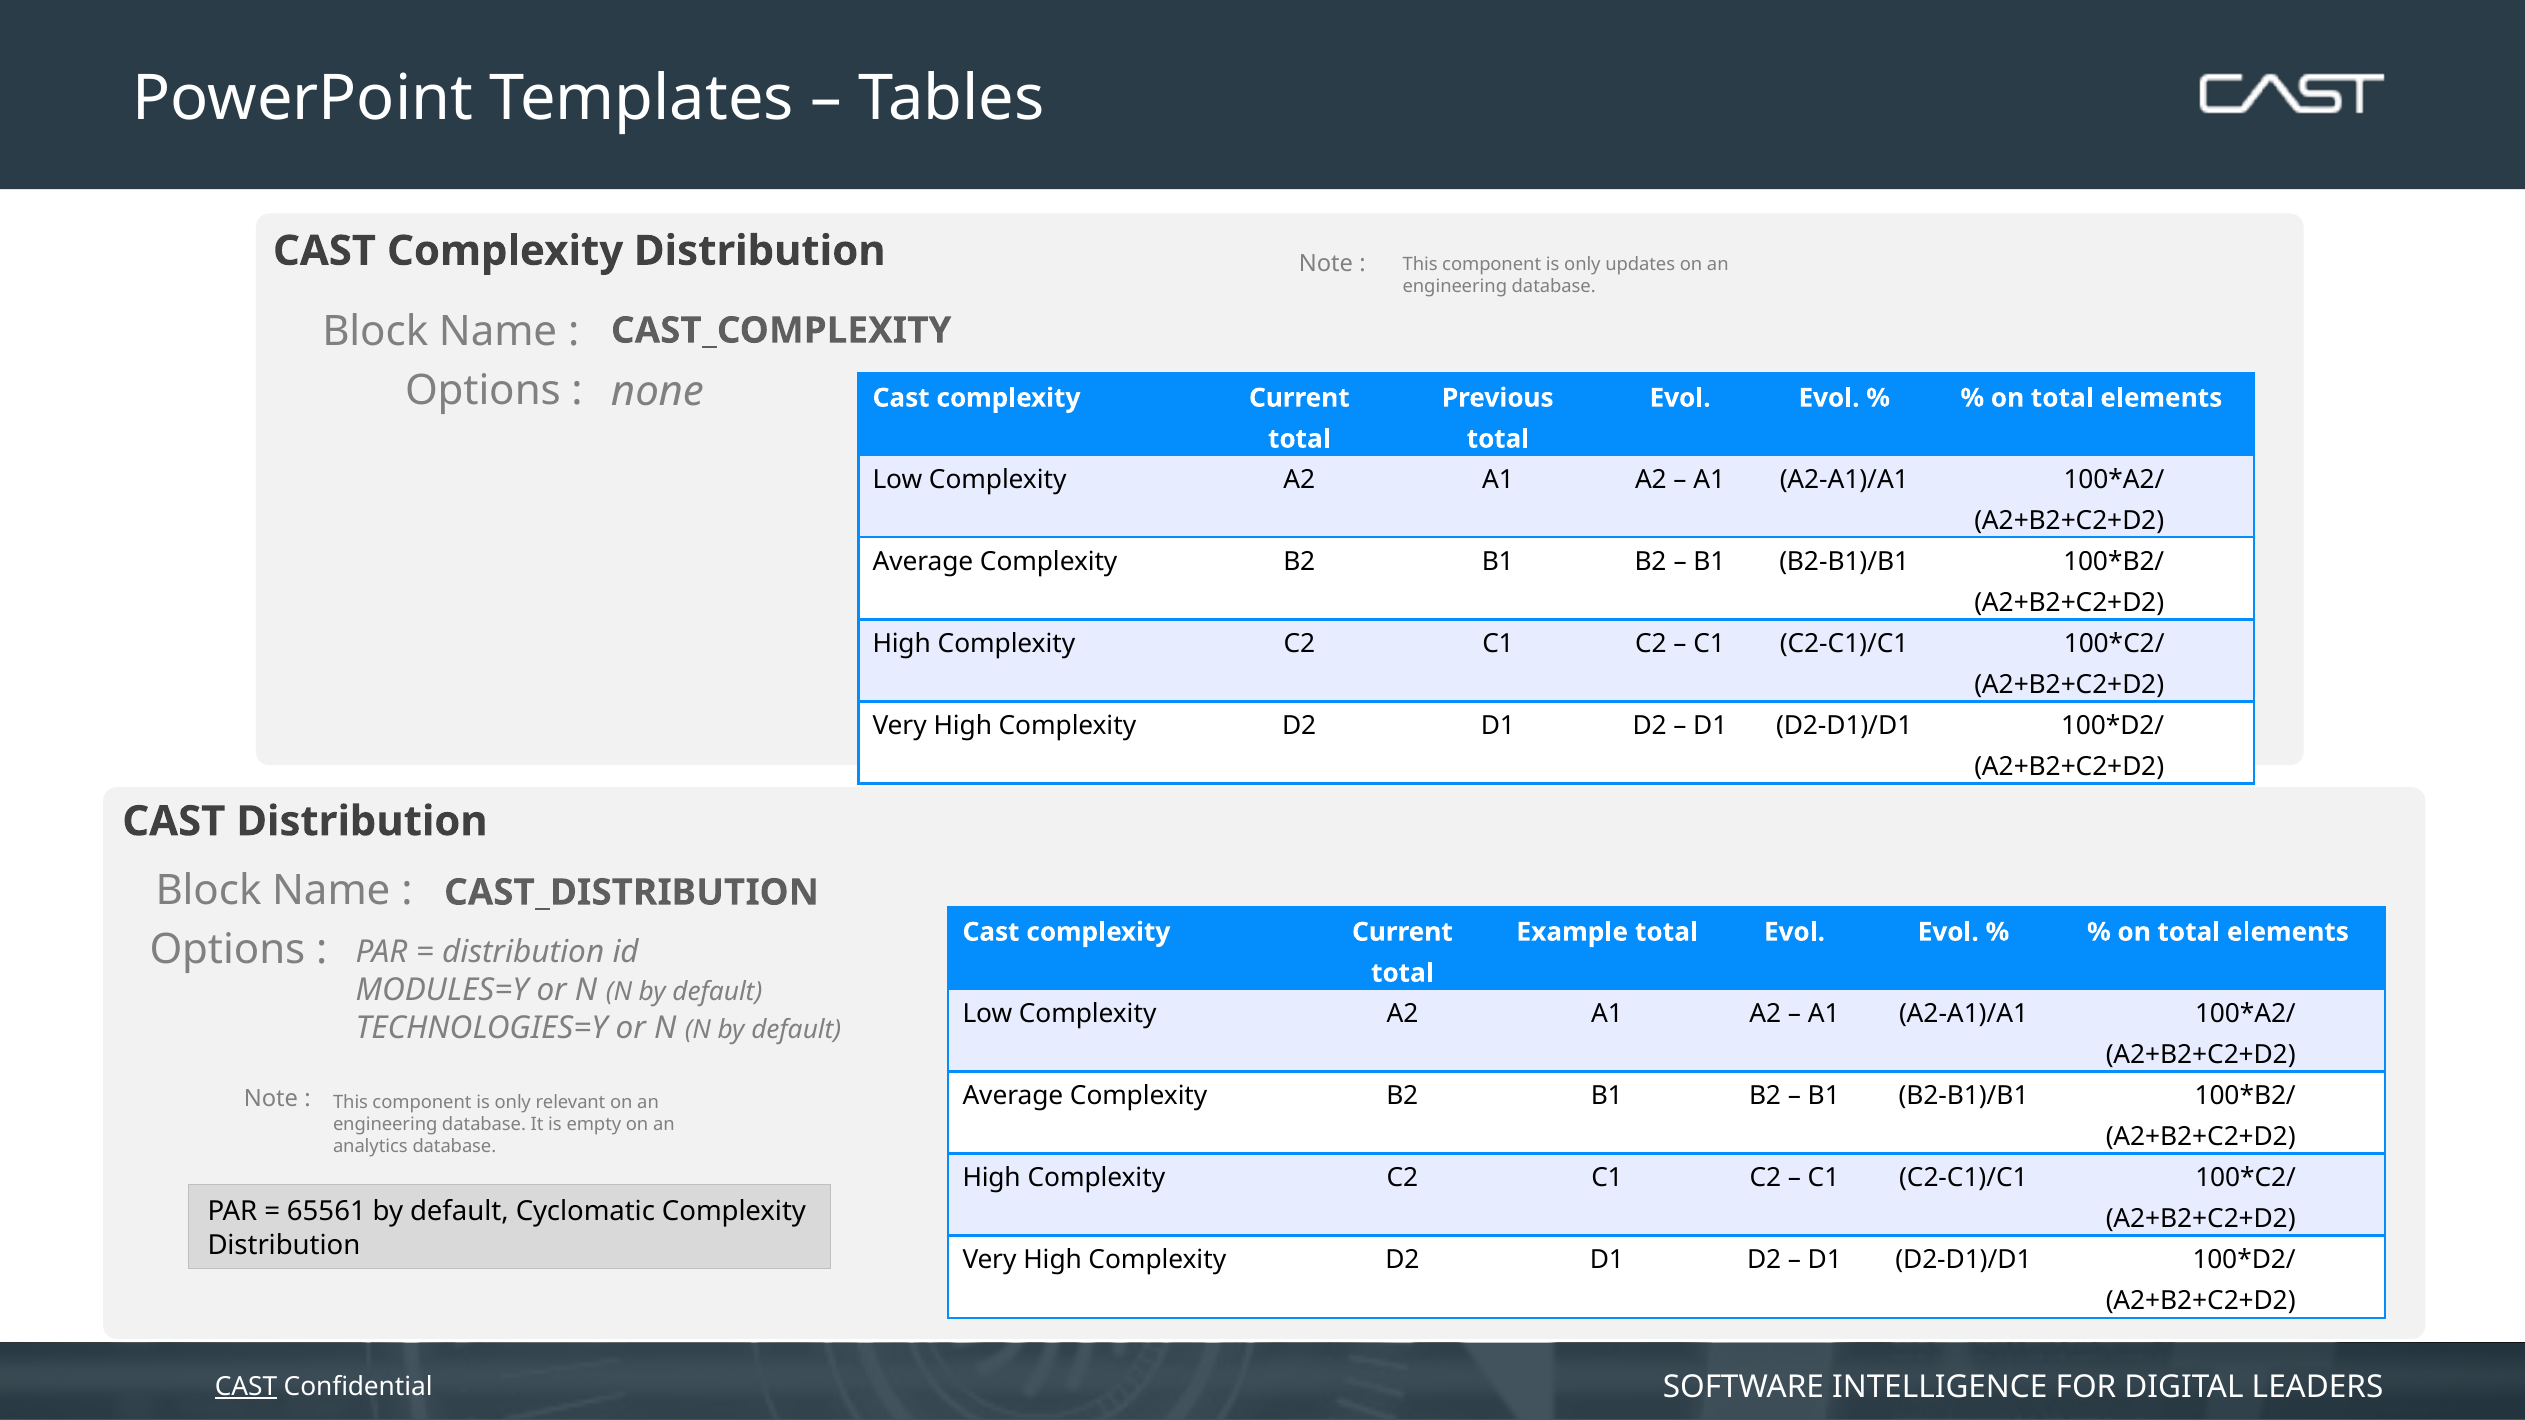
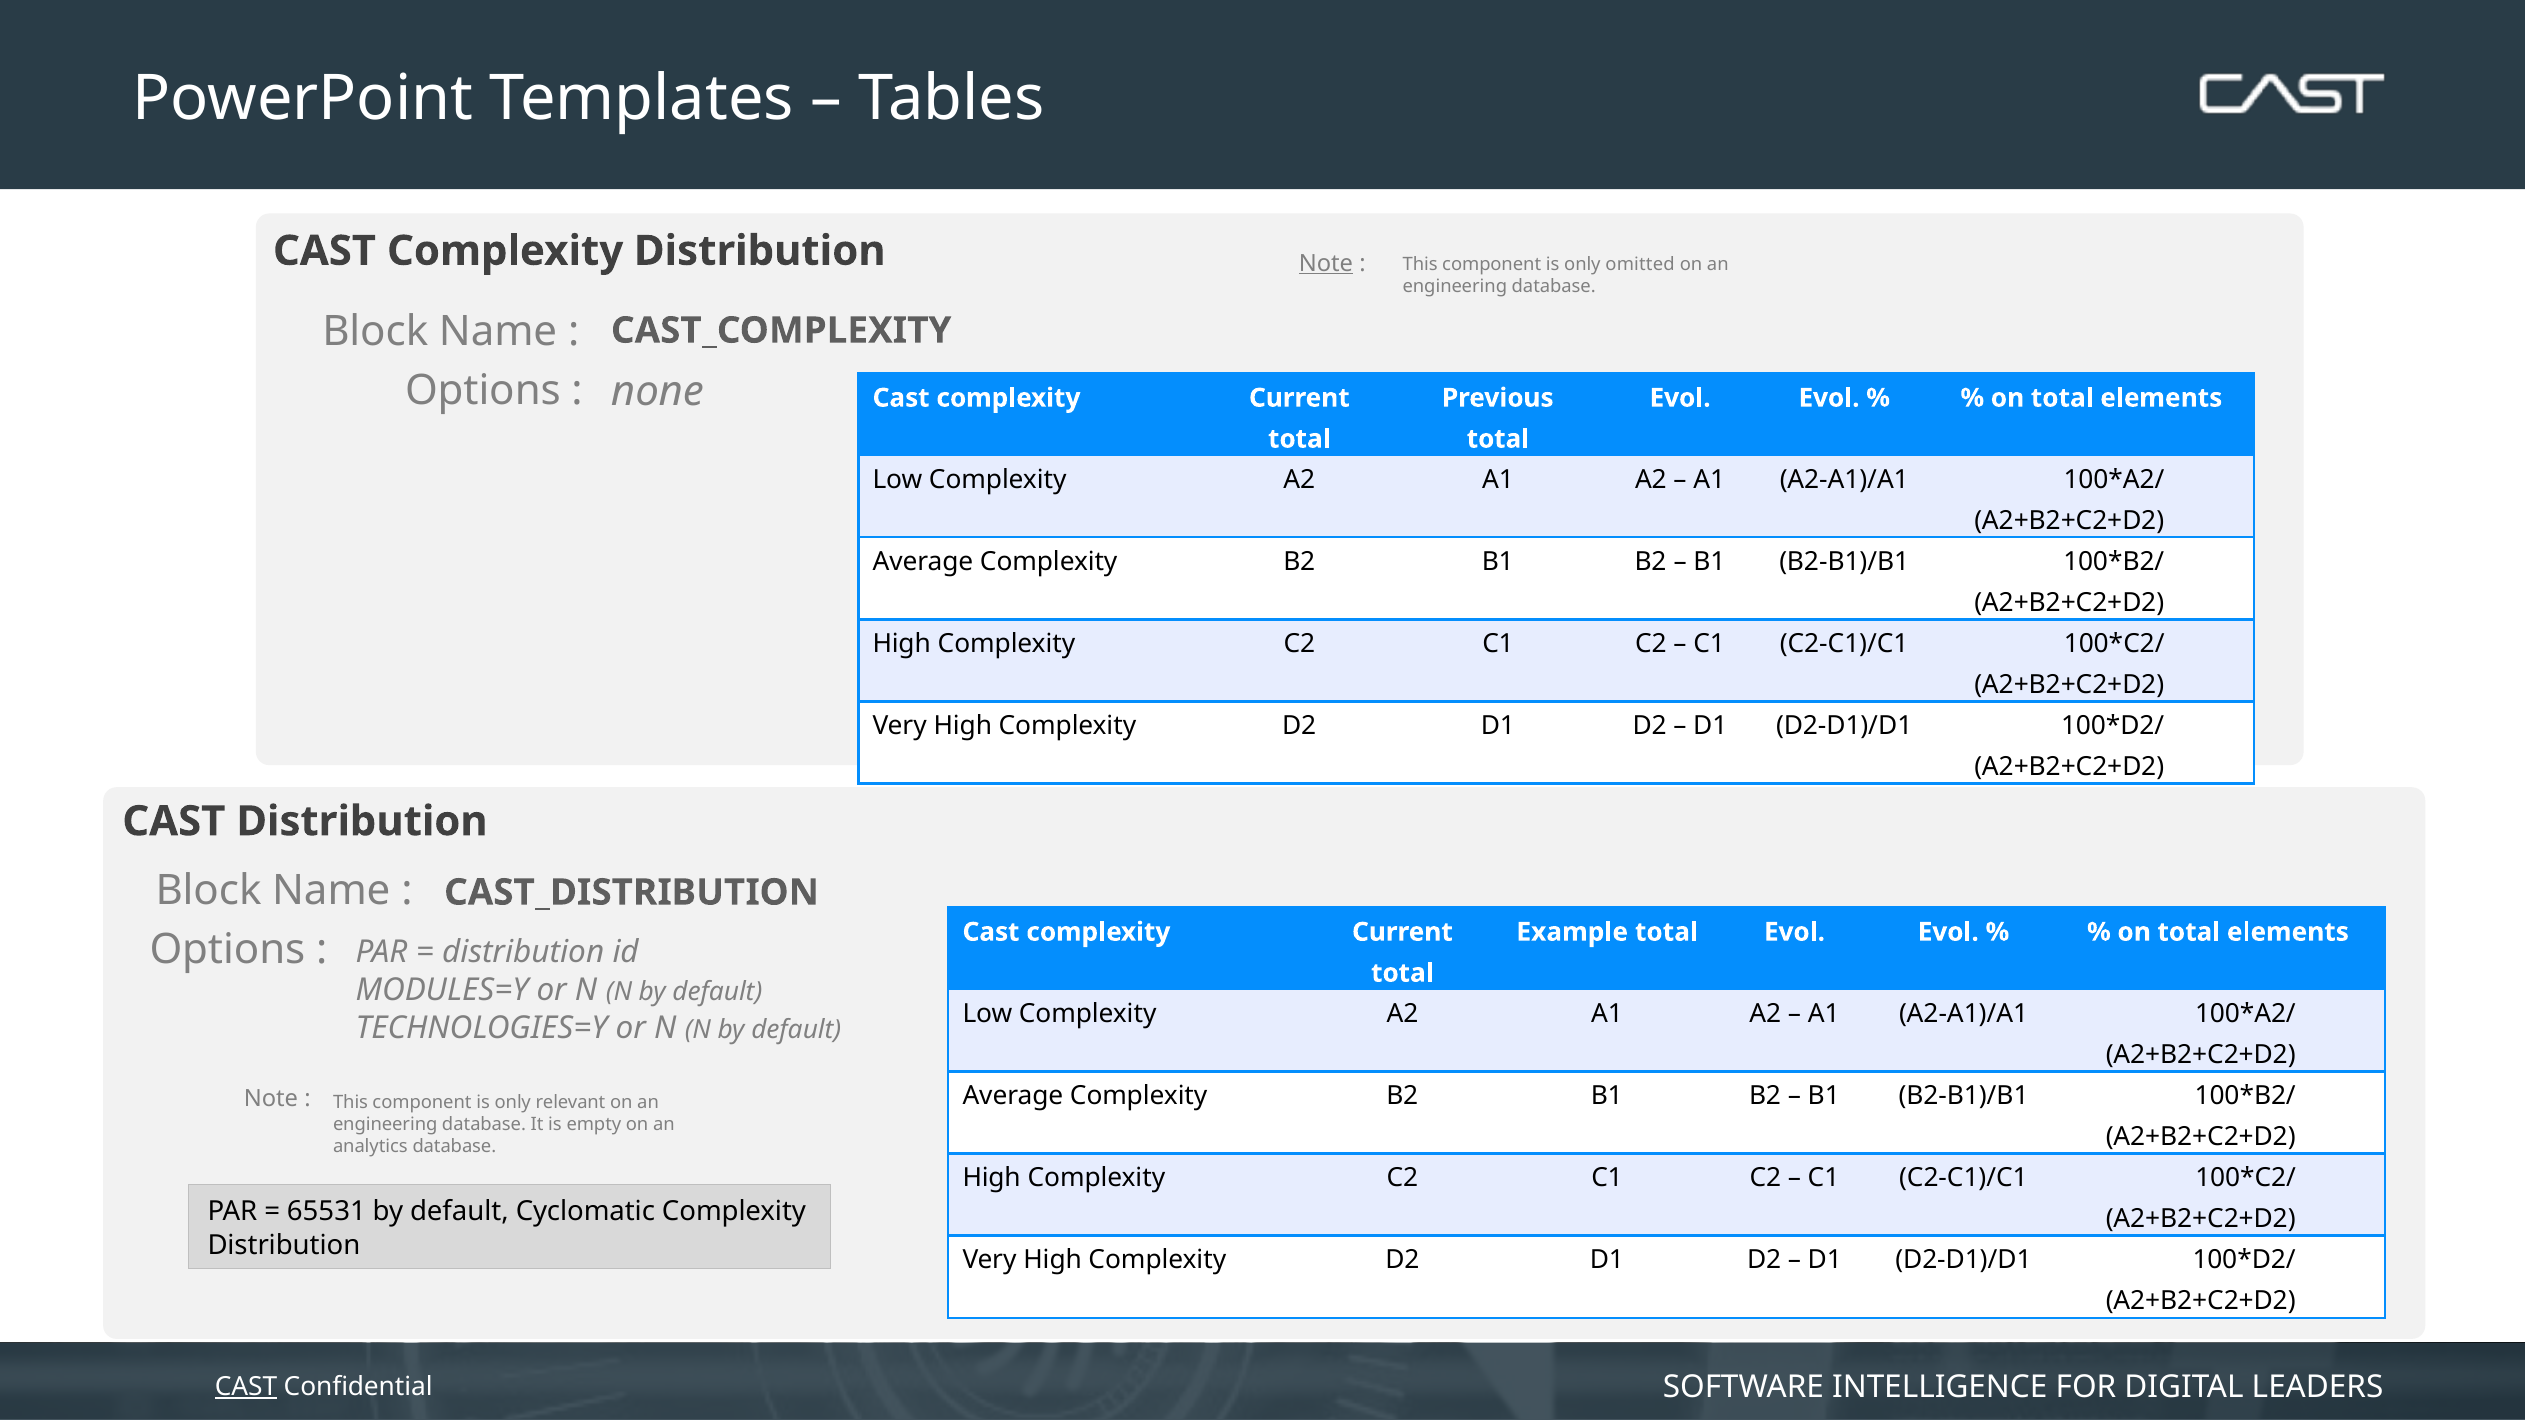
Note at (1326, 263) underline: none -> present
updates: updates -> omitted
65561: 65561 -> 65531
